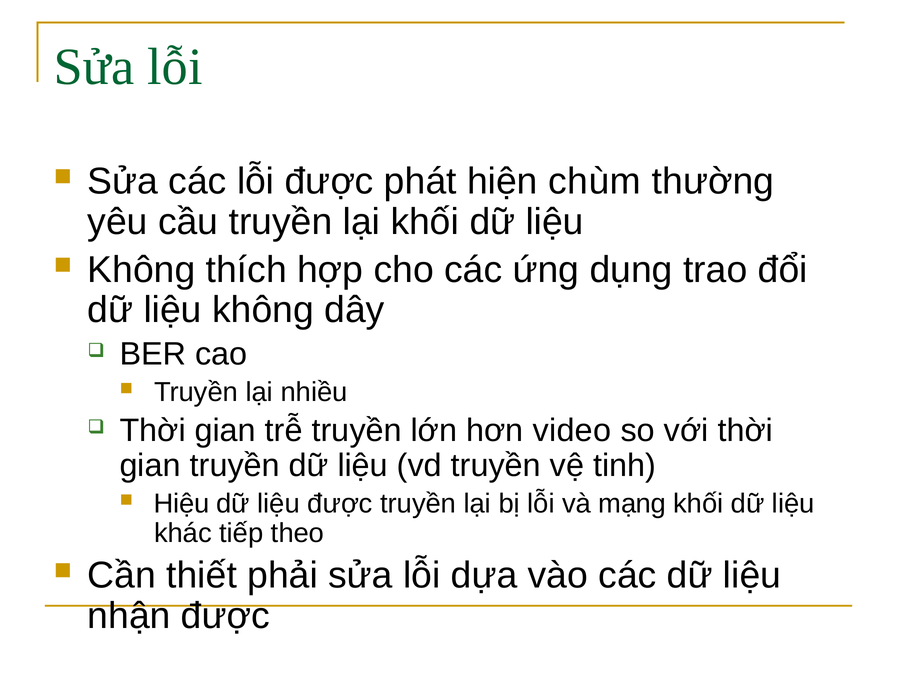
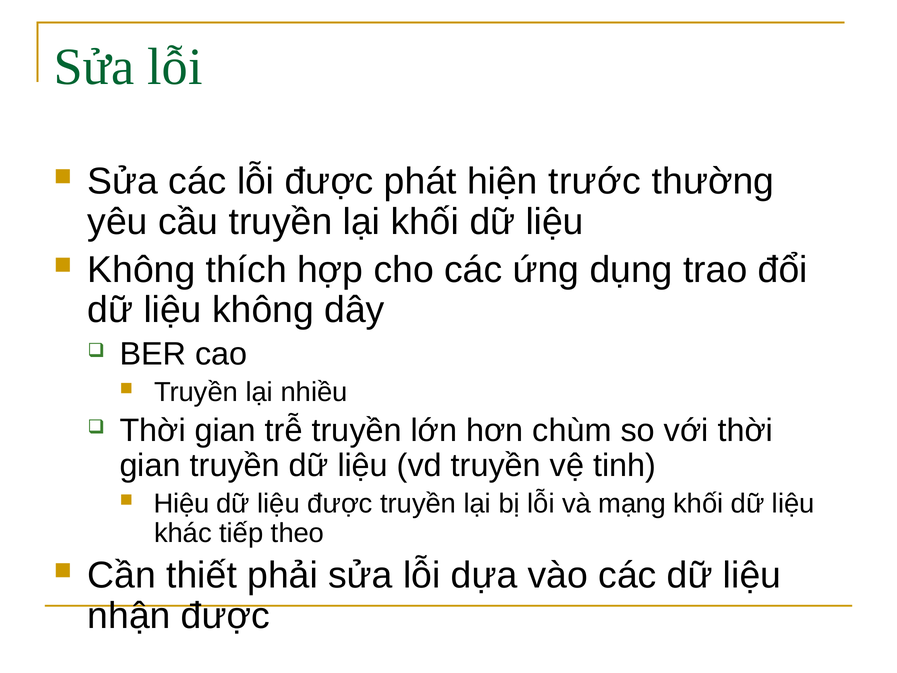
chùm: chùm -> trước
video: video -> chùm
